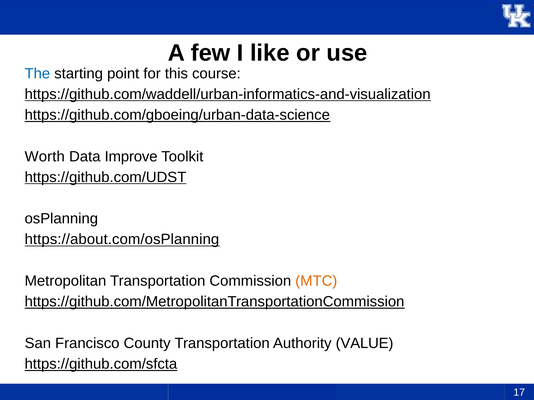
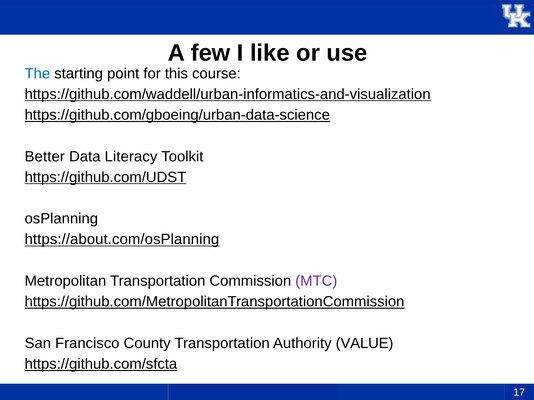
Worth: Worth -> Better
Improve: Improve -> Literacy
MTC colour: orange -> purple
